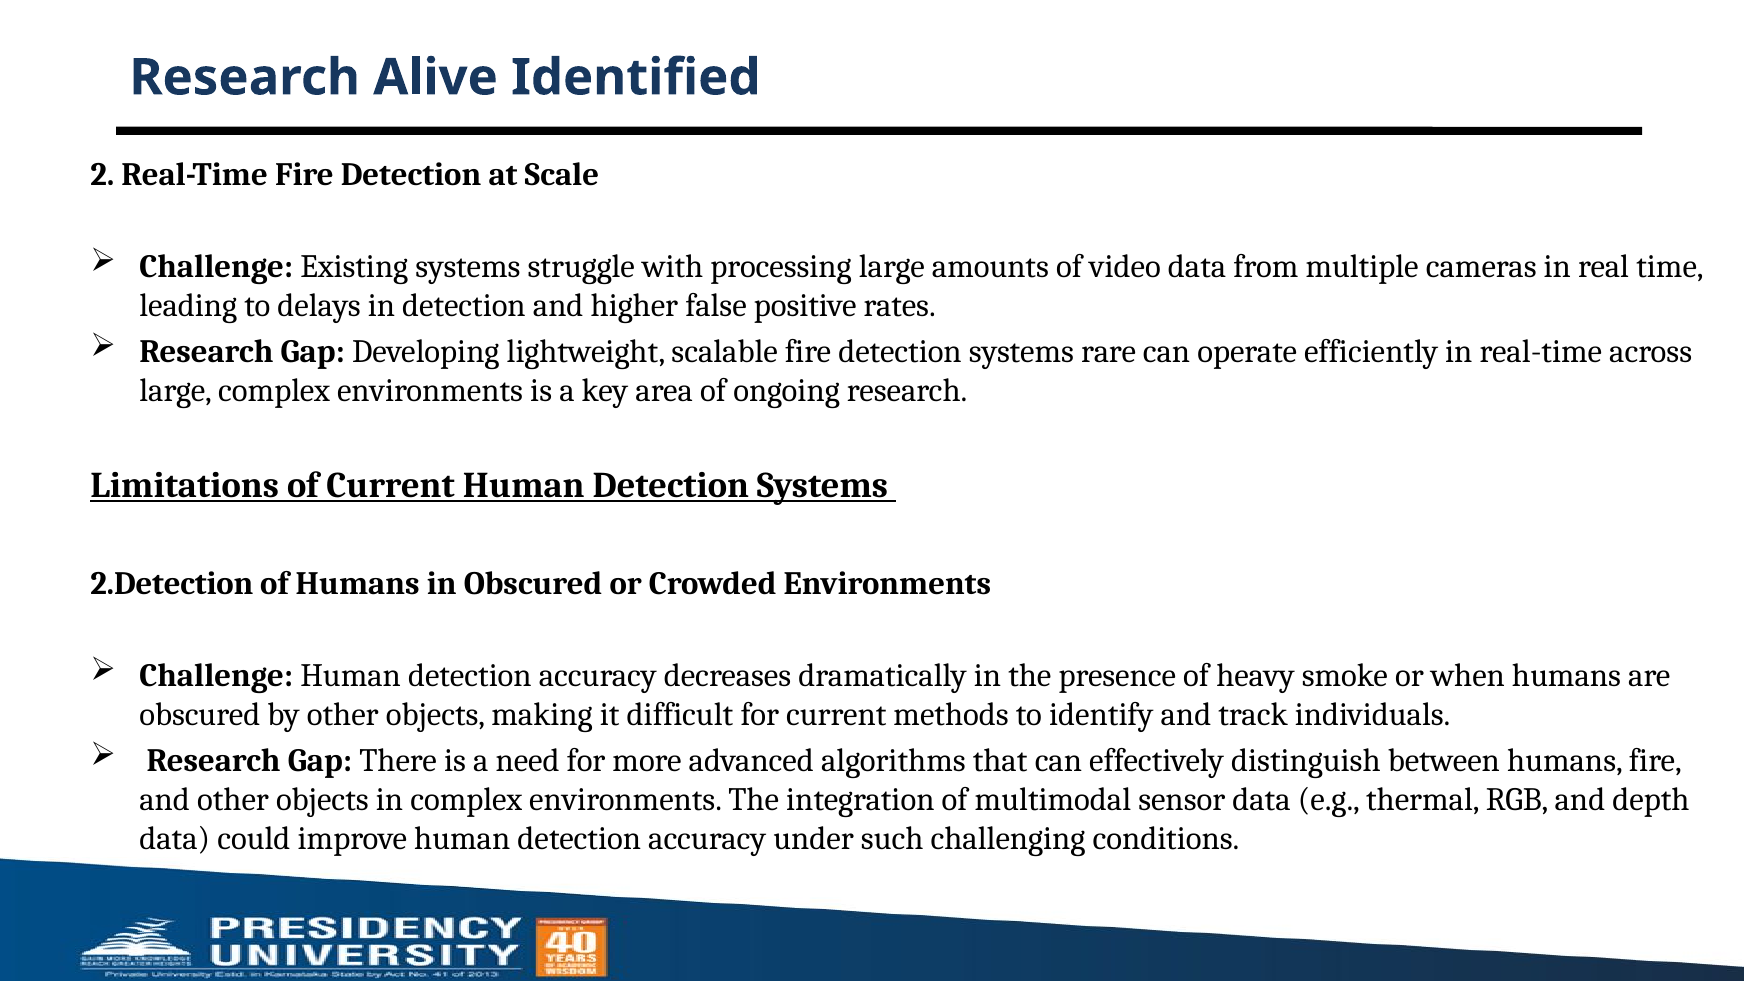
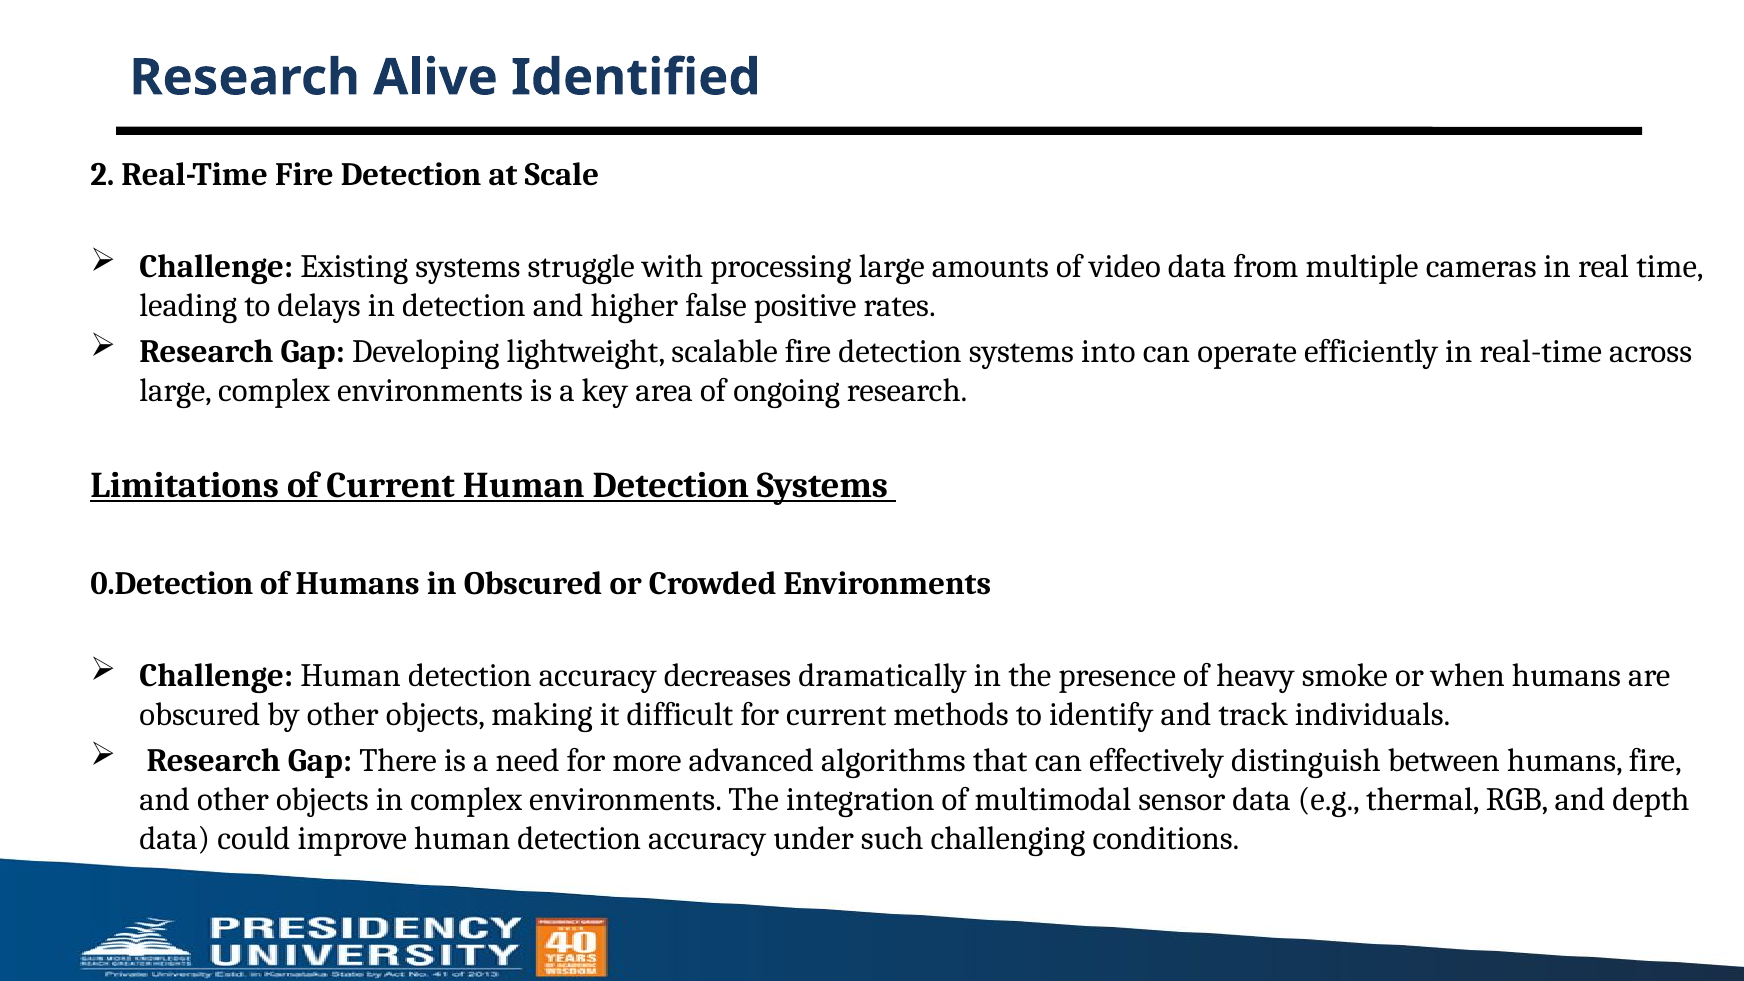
rare: rare -> into
2.Detection: 2.Detection -> 0.Detection
